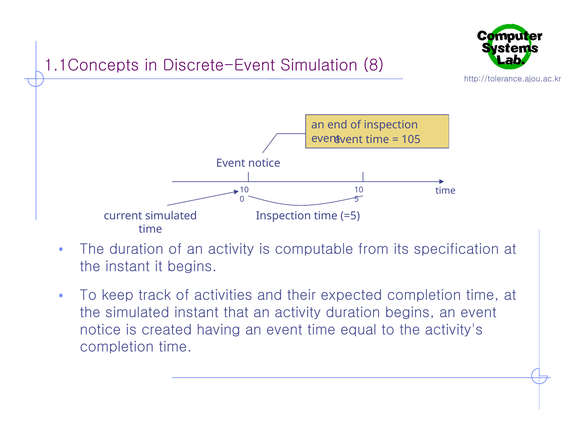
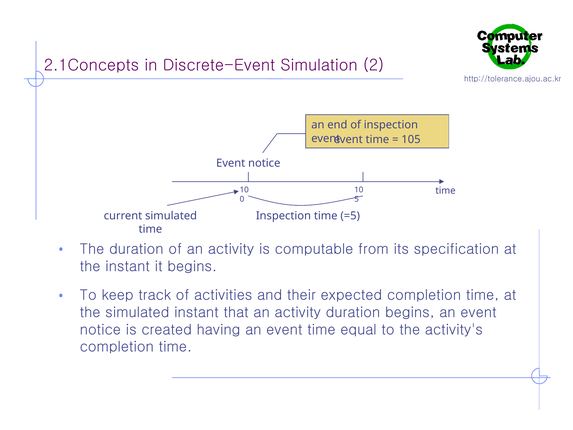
1.1Concepts: 1.1Concepts -> 2.1Concepts
8: 8 -> 2
